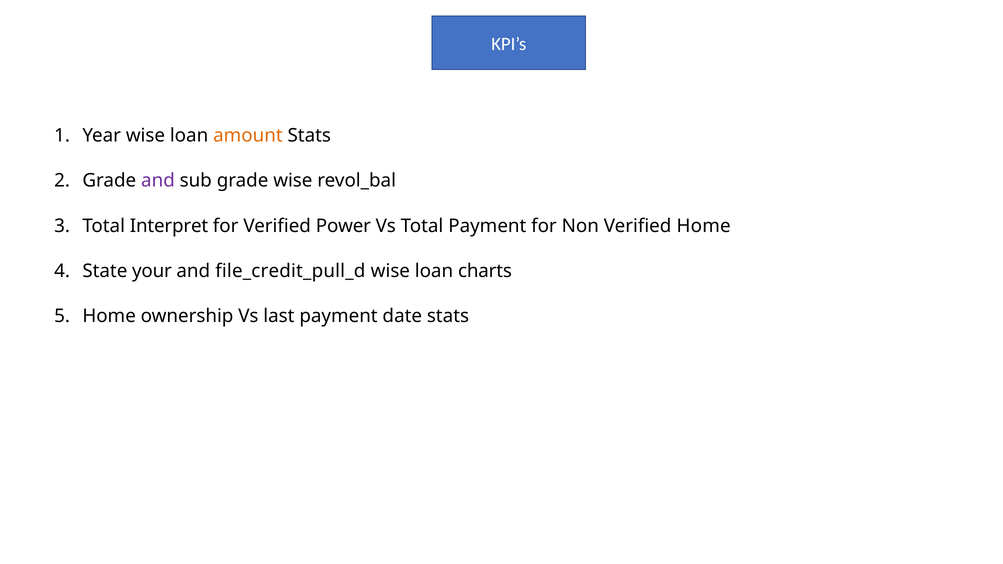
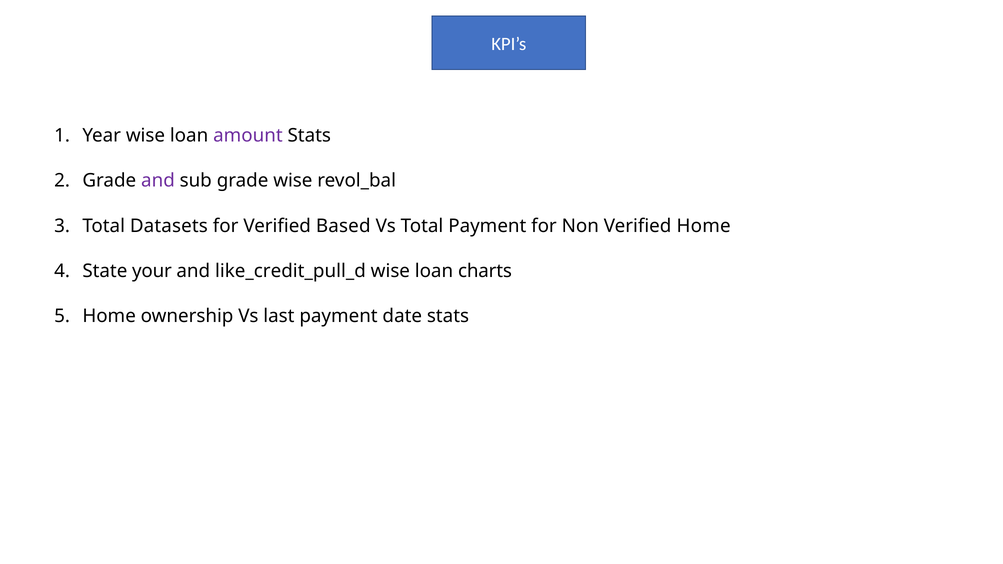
amount colour: orange -> purple
Interpret: Interpret -> Datasets
Power: Power -> Based
file_credit_pull_d: file_credit_pull_d -> like_credit_pull_d
